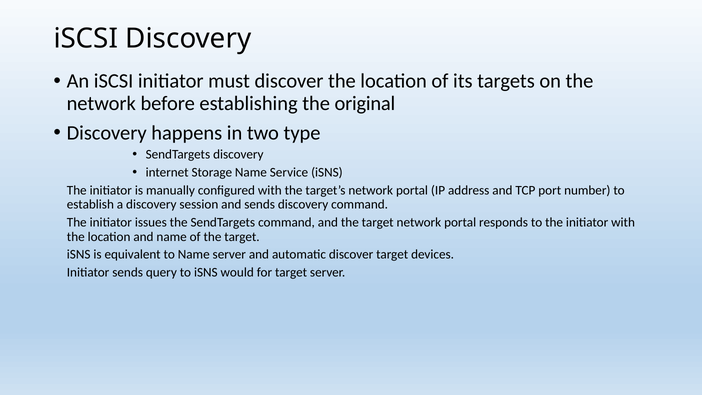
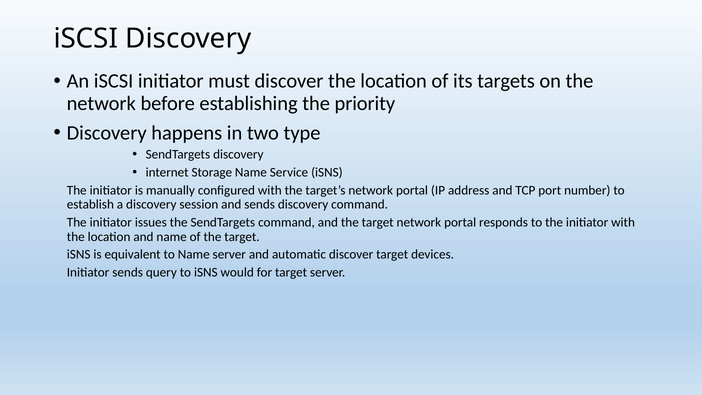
original: original -> priority
